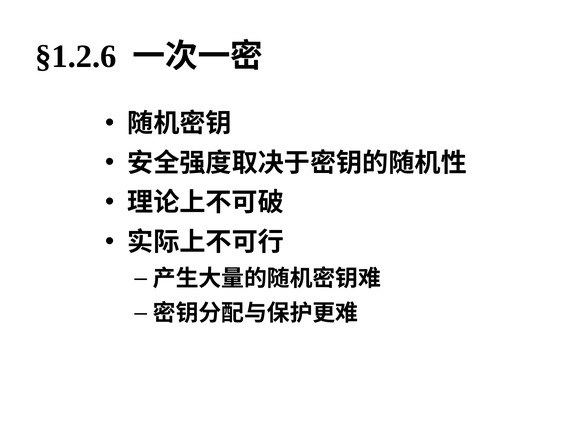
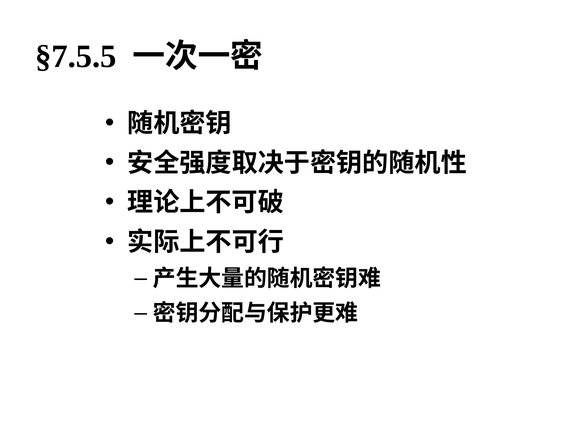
§1.2.6: §1.2.6 -> §7.5.5
